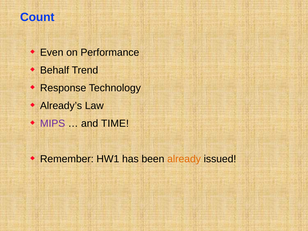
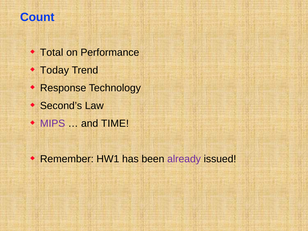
Even: Even -> Total
Behalf: Behalf -> Today
Already’s: Already’s -> Second’s
already colour: orange -> purple
